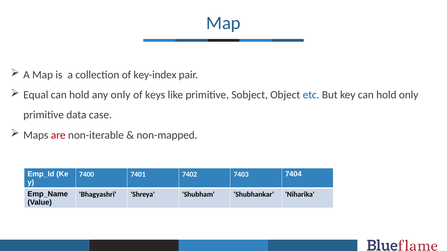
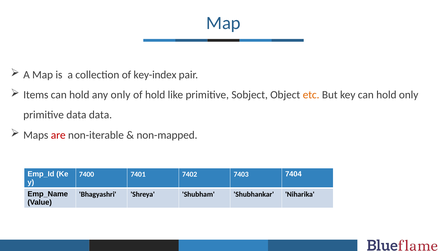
Equal: Equal -> Items
of keys: keys -> hold
etc colour: blue -> orange
data case: case -> data
